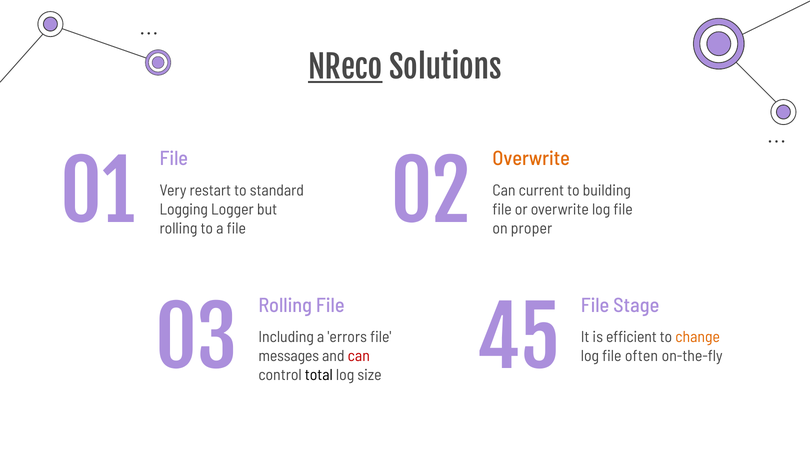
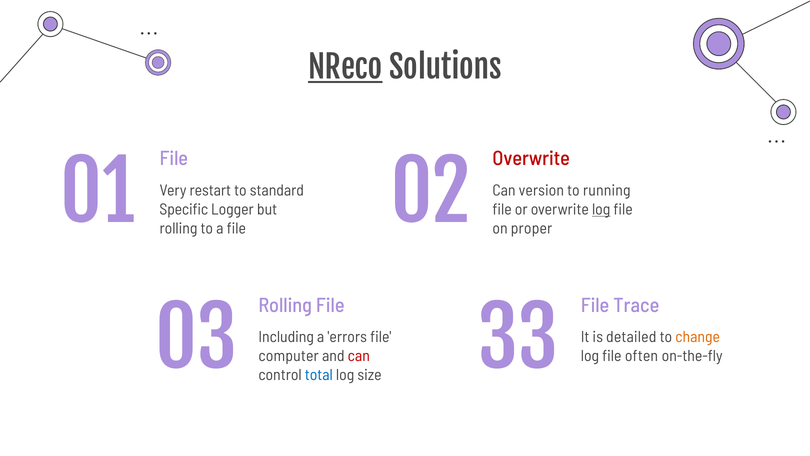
Overwrite at (531, 159) colour: orange -> red
current: current -> version
building: building -> running
Logging: Logging -> Specific
log at (601, 209) underline: none -> present
Stage: Stage -> Trace
45: 45 -> 33
efficient: efficient -> detailed
messages: messages -> computer
total colour: black -> blue
